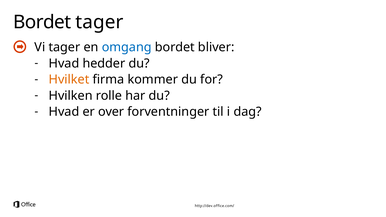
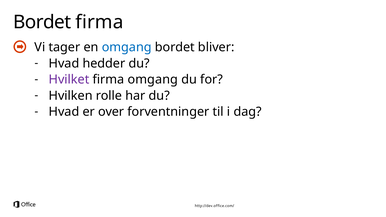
Bordet tager: tager -> firma
Hvilket colour: orange -> purple
firma kommer: kommer -> omgang
